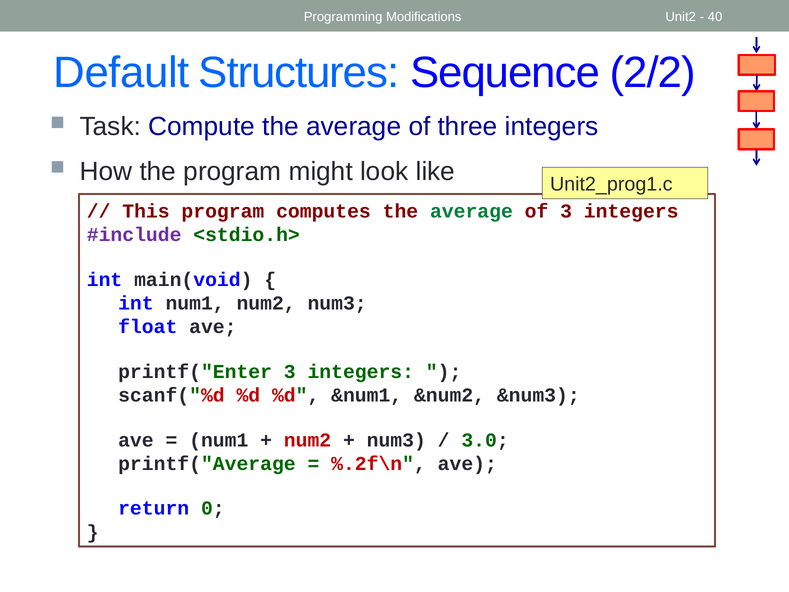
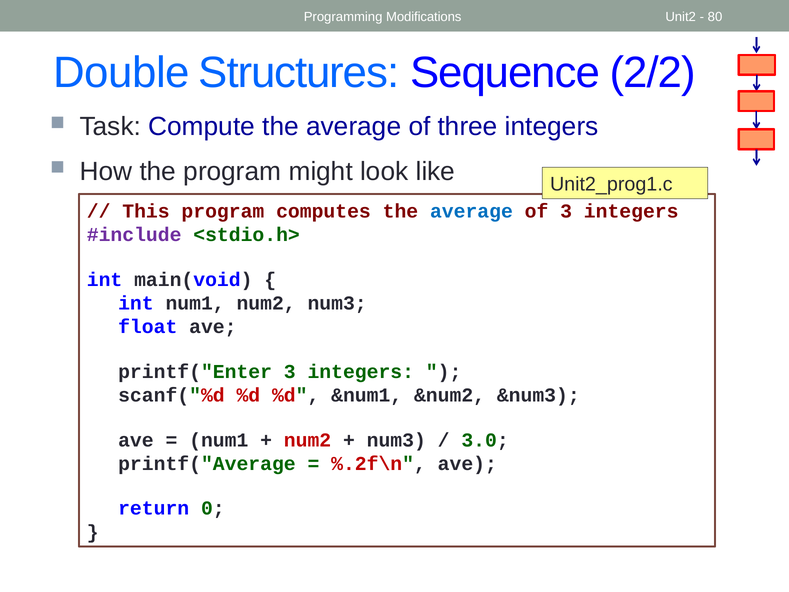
40: 40 -> 80
Default: Default -> Double
average at (471, 211) colour: green -> blue
